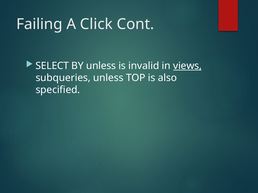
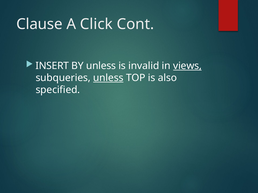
Failing: Failing -> Clause
SELECT: SELECT -> INSERT
unless at (108, 78) underline: none -> present
